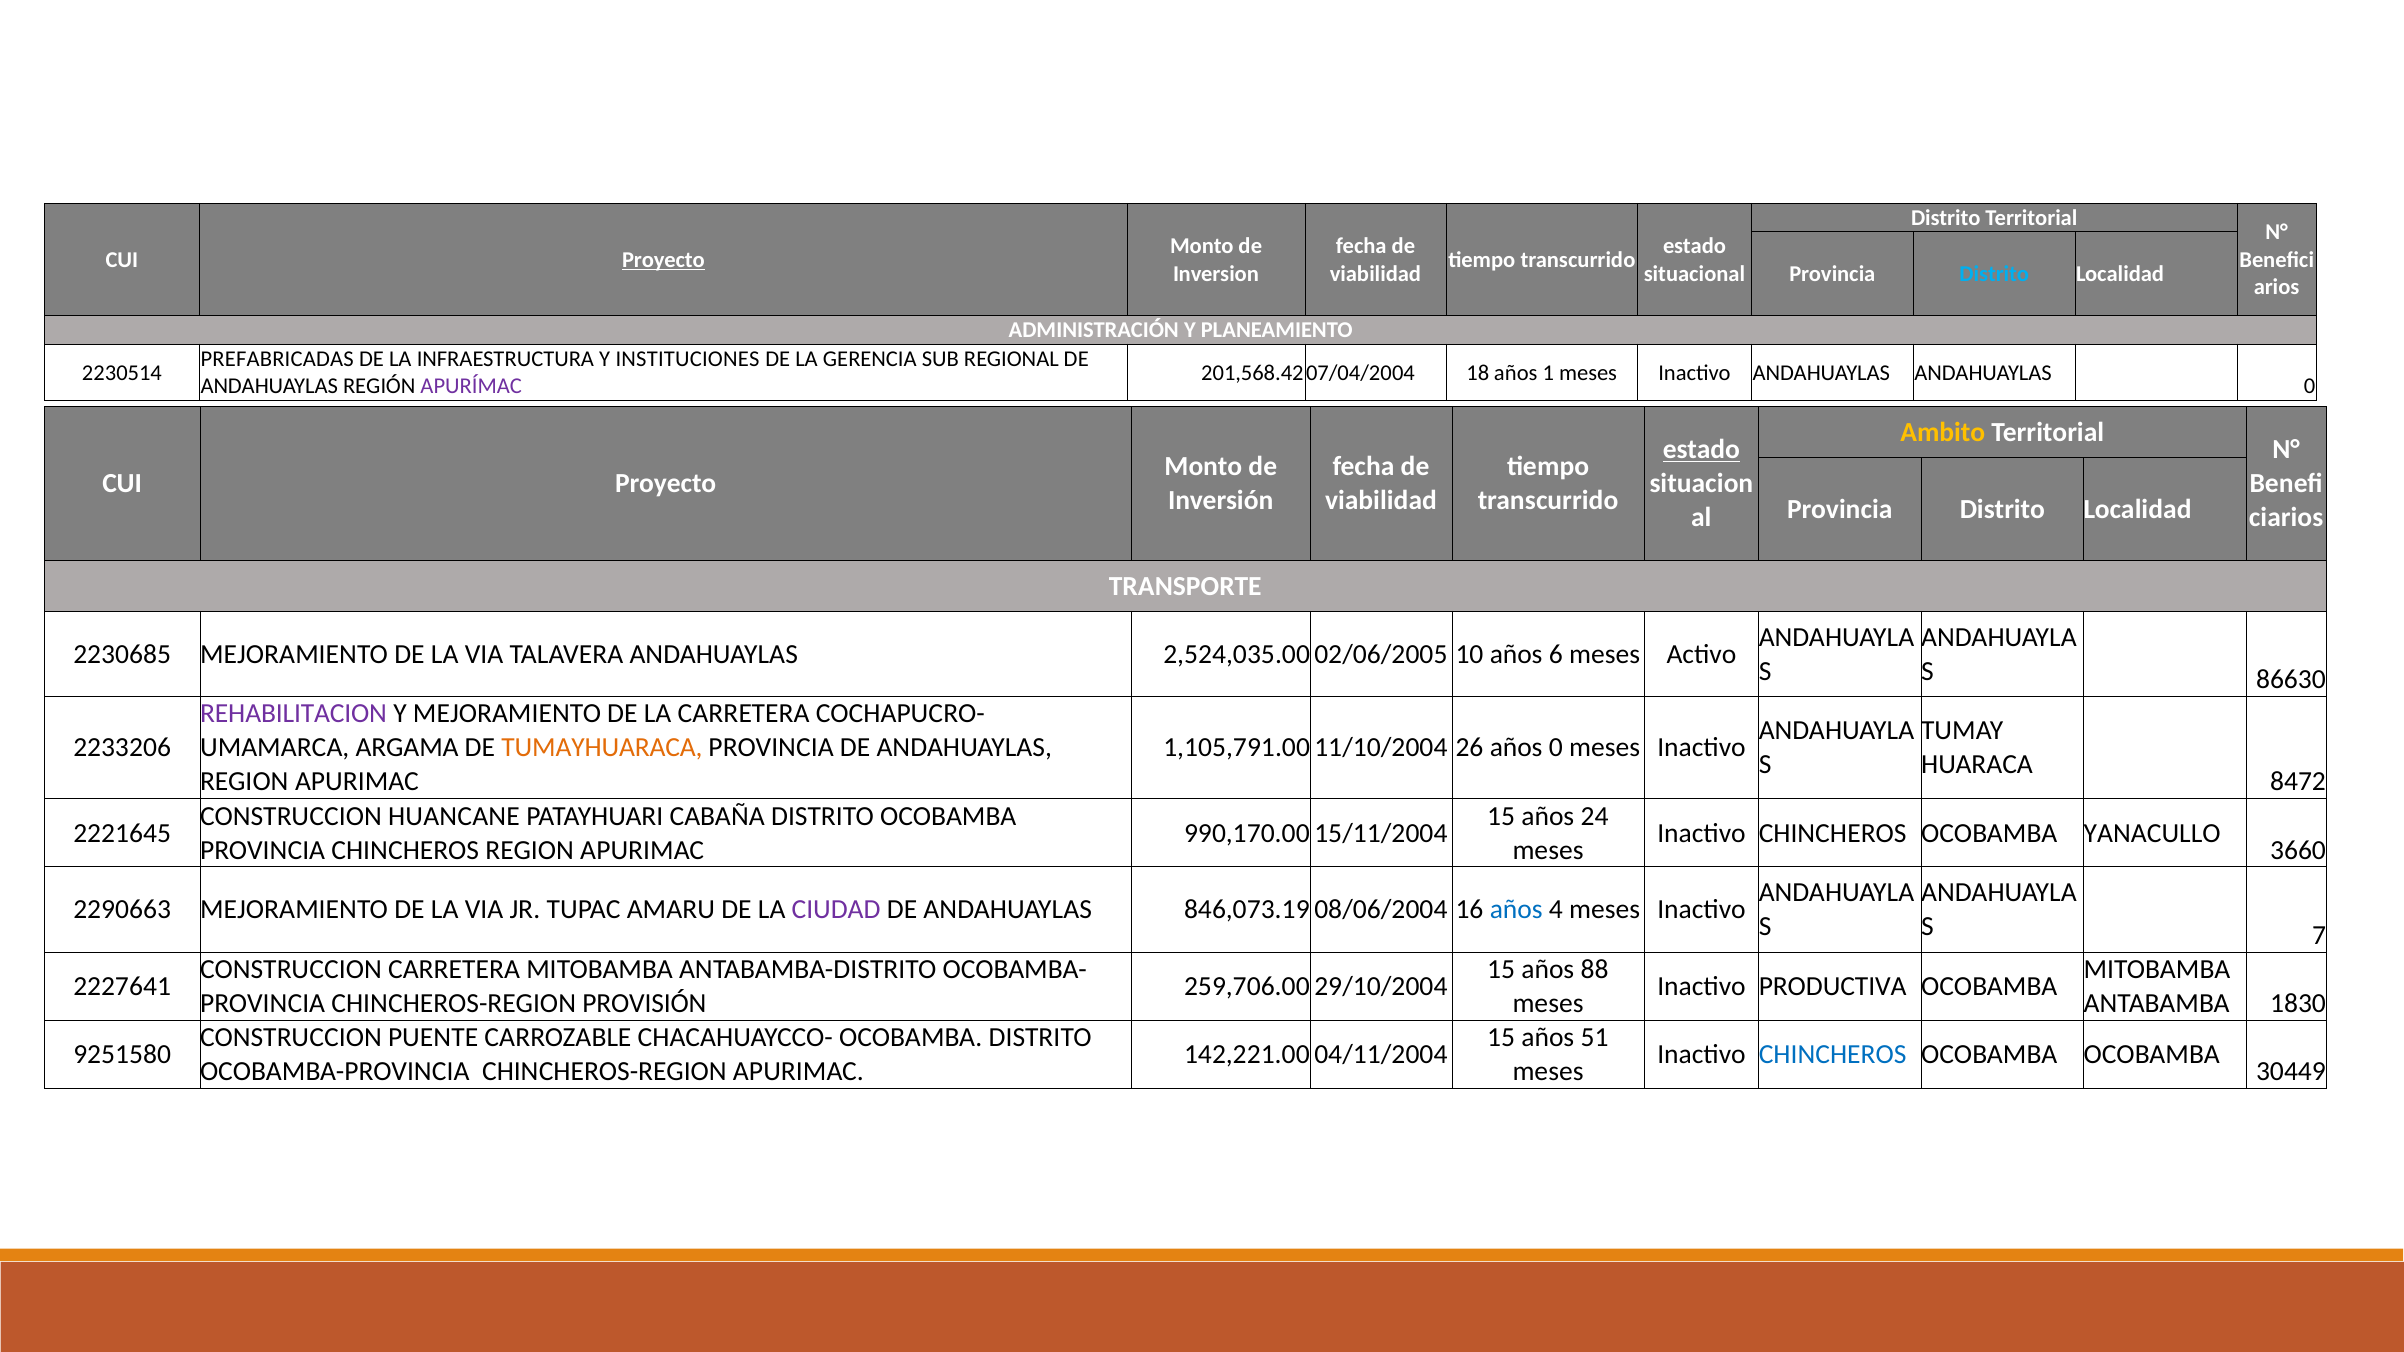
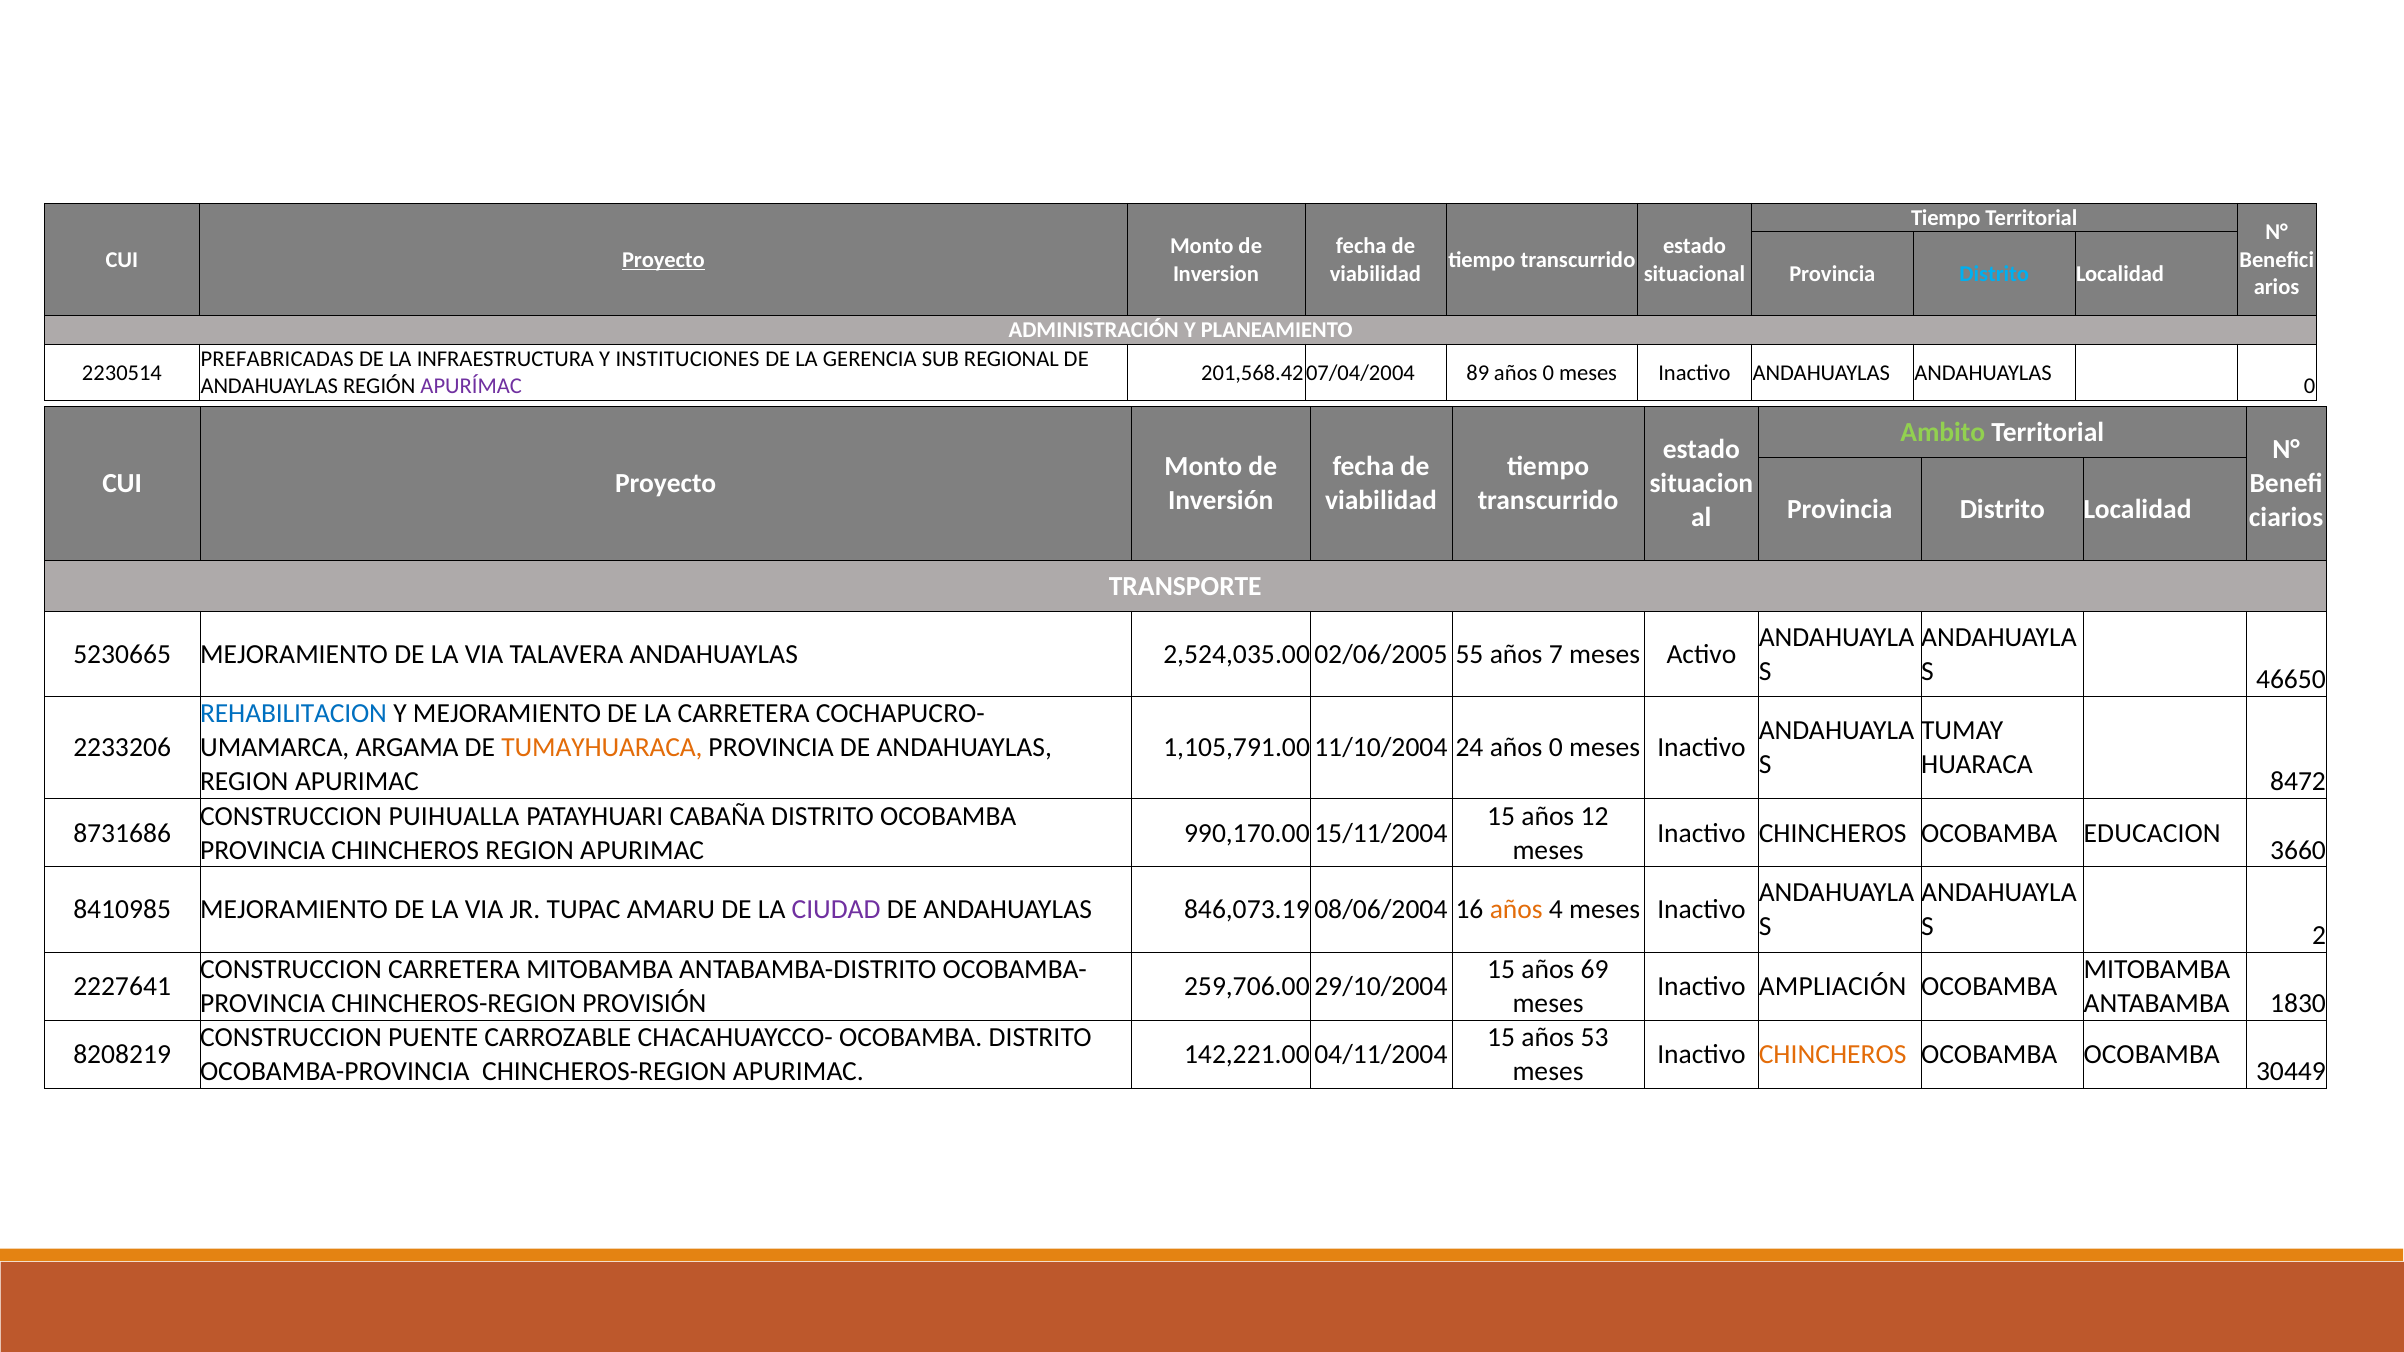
Distrito at (1946, 218): Distrito -> Tiempo
18: 18 -> 89
1 at (1548, 373): 1 -> 0
Ambito colour: yellow -> light green
estado at (1701, 450) underline: present -> none
2230685: 2230685 -> 5230665
10: 10 -> 55
6: 6 -> 7
86630: 86630 -> 46650
REHABILITACION colour: purple -> blue
26: 26 -> 24
HUANCANE: HUANCANE -> PUIHUALLA
24: 24 -> 12
2221645: 2221645 -> 8731686
YANACULLO: YANACULLO -> EDUCACION
2290663: 2290663 -> 8410985
años at (1516, 910) colour: blue -> orange
7: 7 -> 2
88: 88 -> 69
PRODUCTIVA: PRODUCTIVA -> AMPLIACIÓN
51: 51 -> 53
9251580: 9251580 -> 8208219
CHINCHEROS at (1833, 1055) colour: blue -> orange
